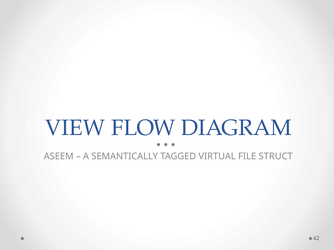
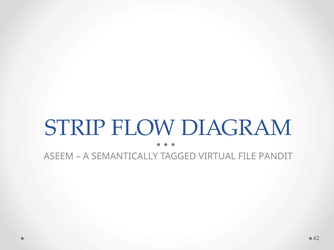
VIEW: VIEW -> STRIP
STRUCT: STRUCT -> PANDIT
